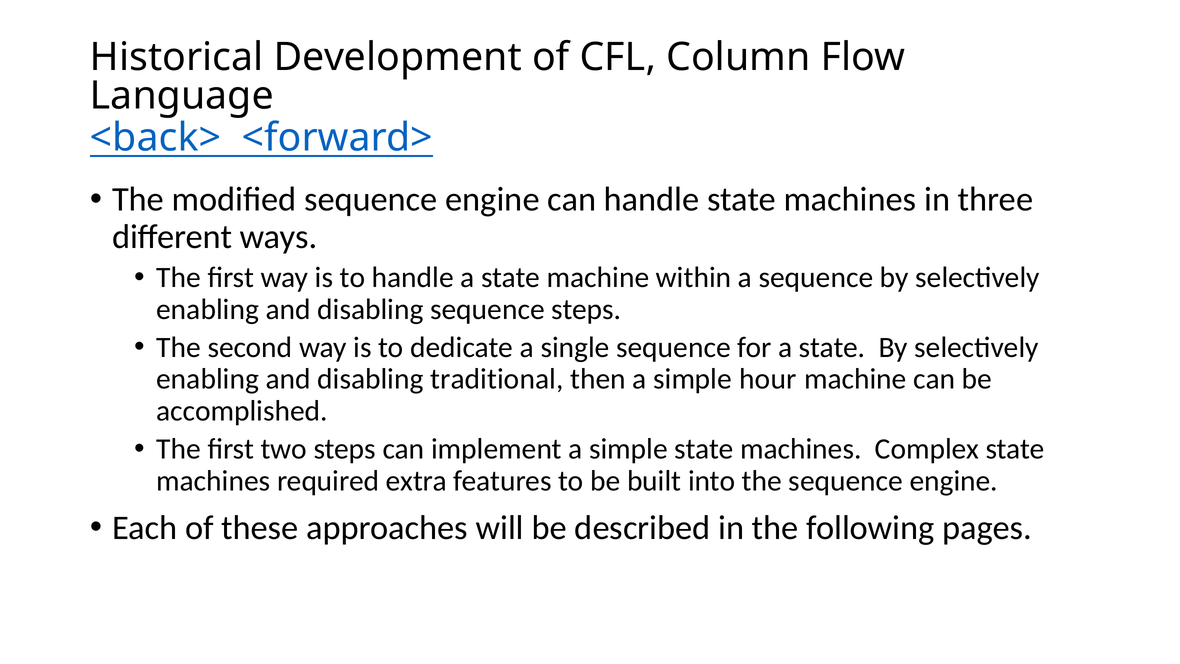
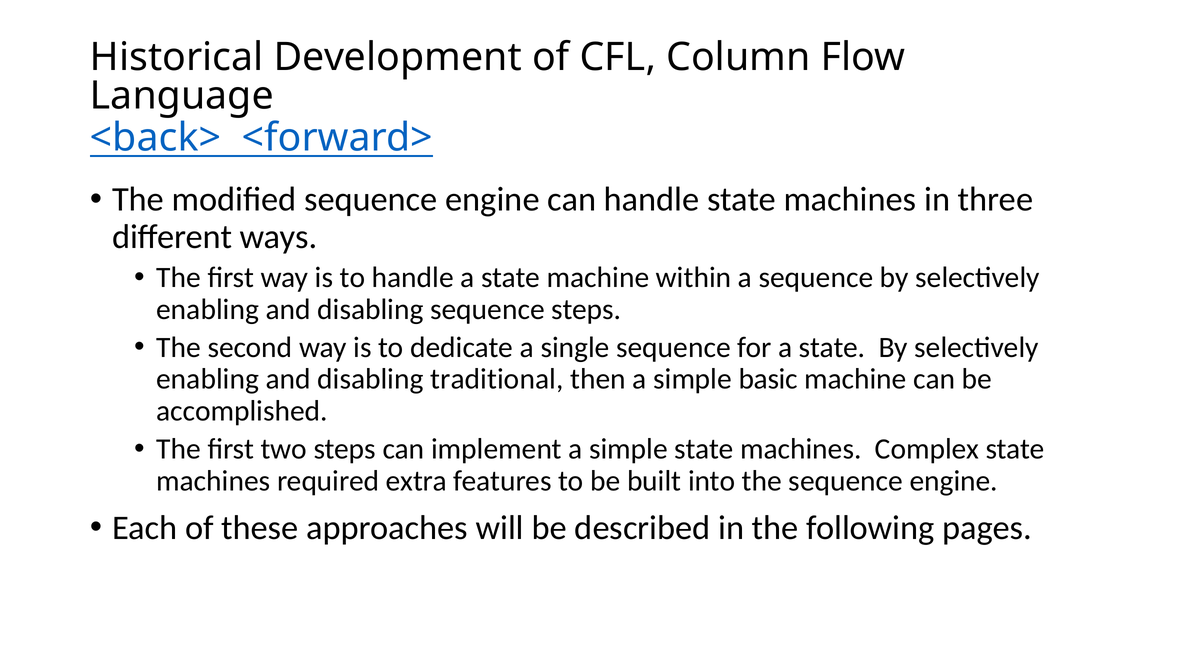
hour: hour -> basic
